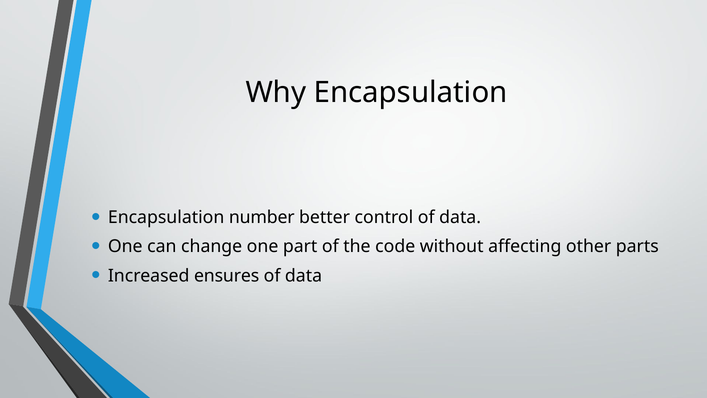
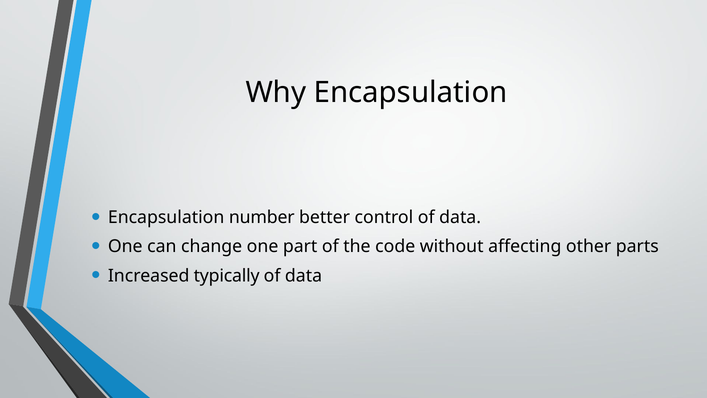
ensures: ensures -> typically
